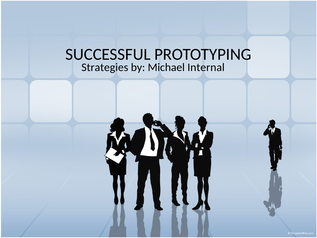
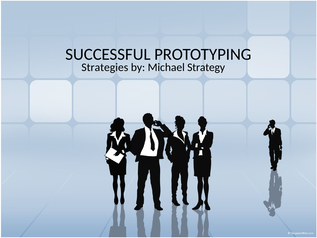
Internal: Internal -> Strategy
